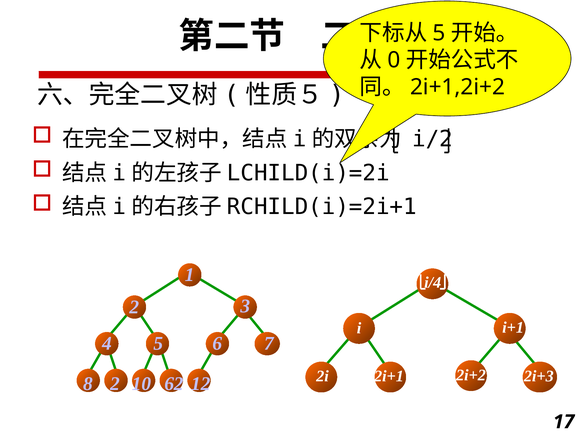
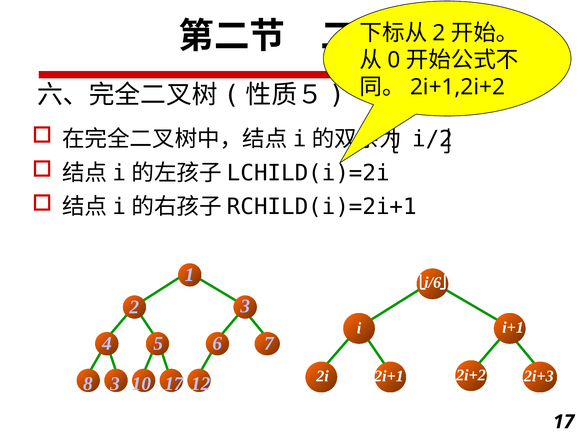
5 at (439, 33): 5 -> 2
i/4: i/4 -> i/6
8 2: 2 -> 3
10 62: 62 -> 17
